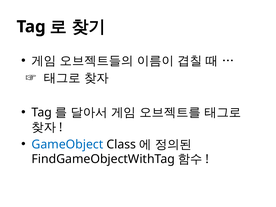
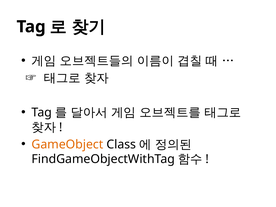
GameObject colour: blue -> orange
